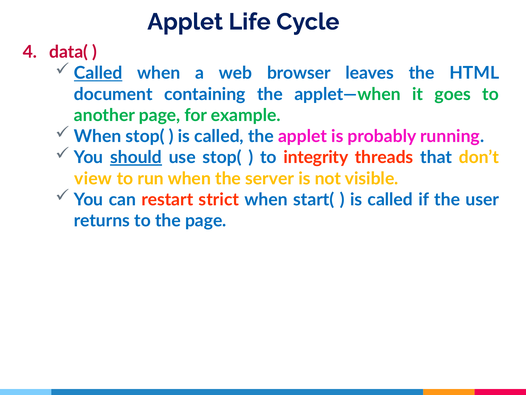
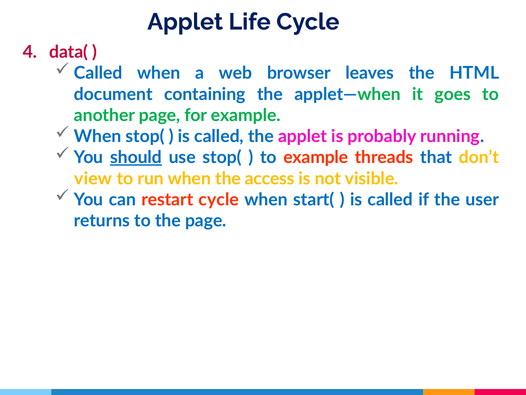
Called at (98, 73) underline: present -> none
to integrity: integrity -> example
server: server -> access
restart strict: strict -> cycle
